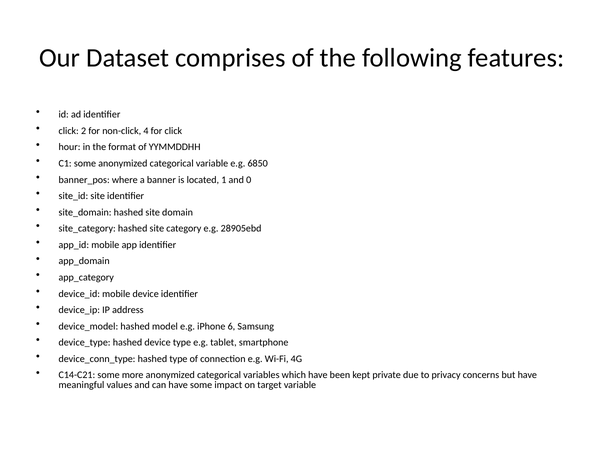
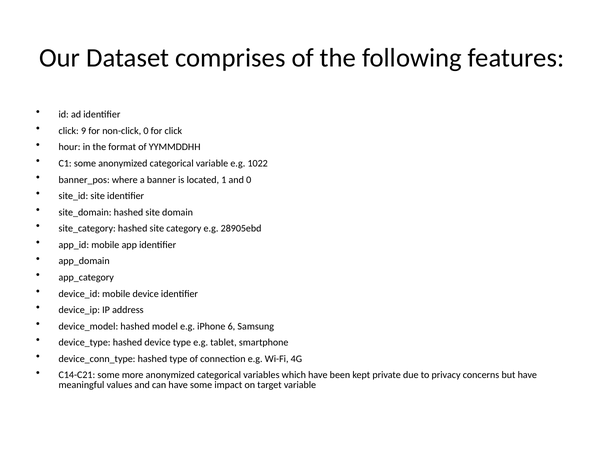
2: 2 -> 9
non-click 4: 4 -> 0
6850: 6850 -> 1022
